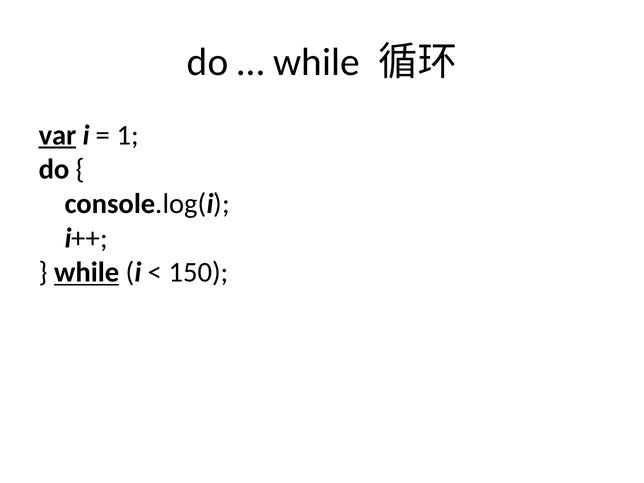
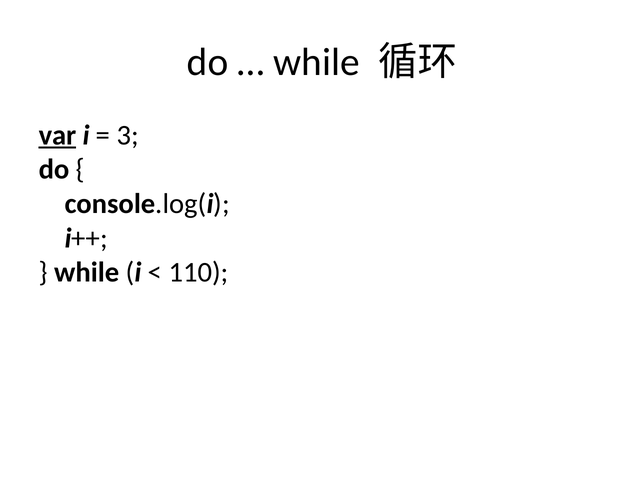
1: 1 -> 3
while at (87, 273) underline: present -> none
150: 150 -> 110
